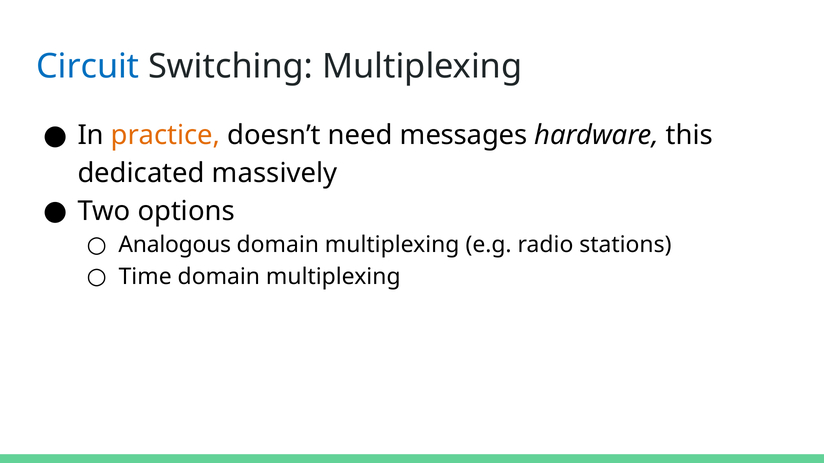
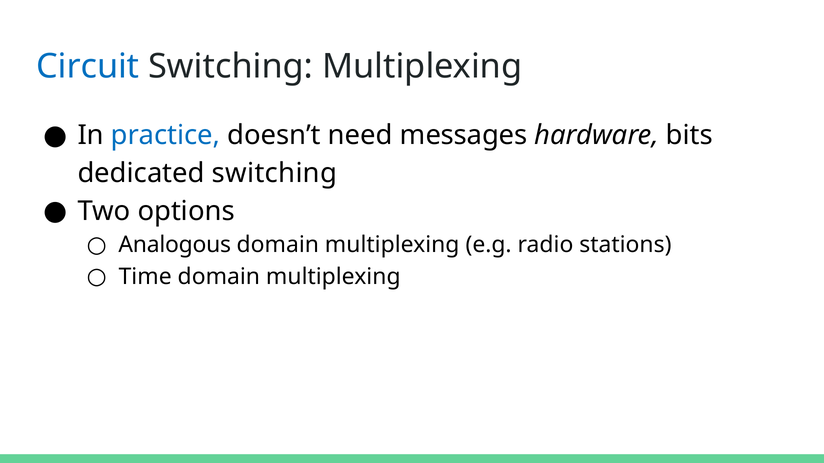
practice colour: orange -> blue
this: this -> bits
dedicated massively: massively -> switching
